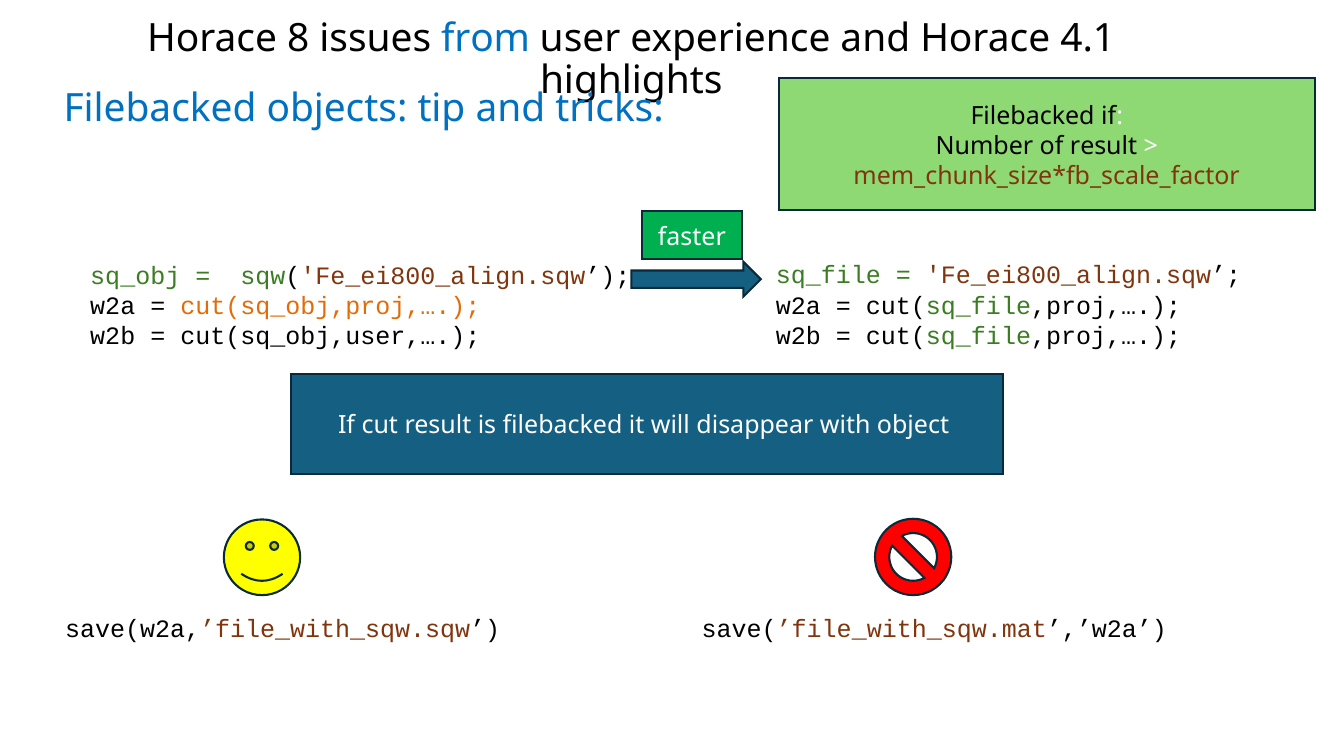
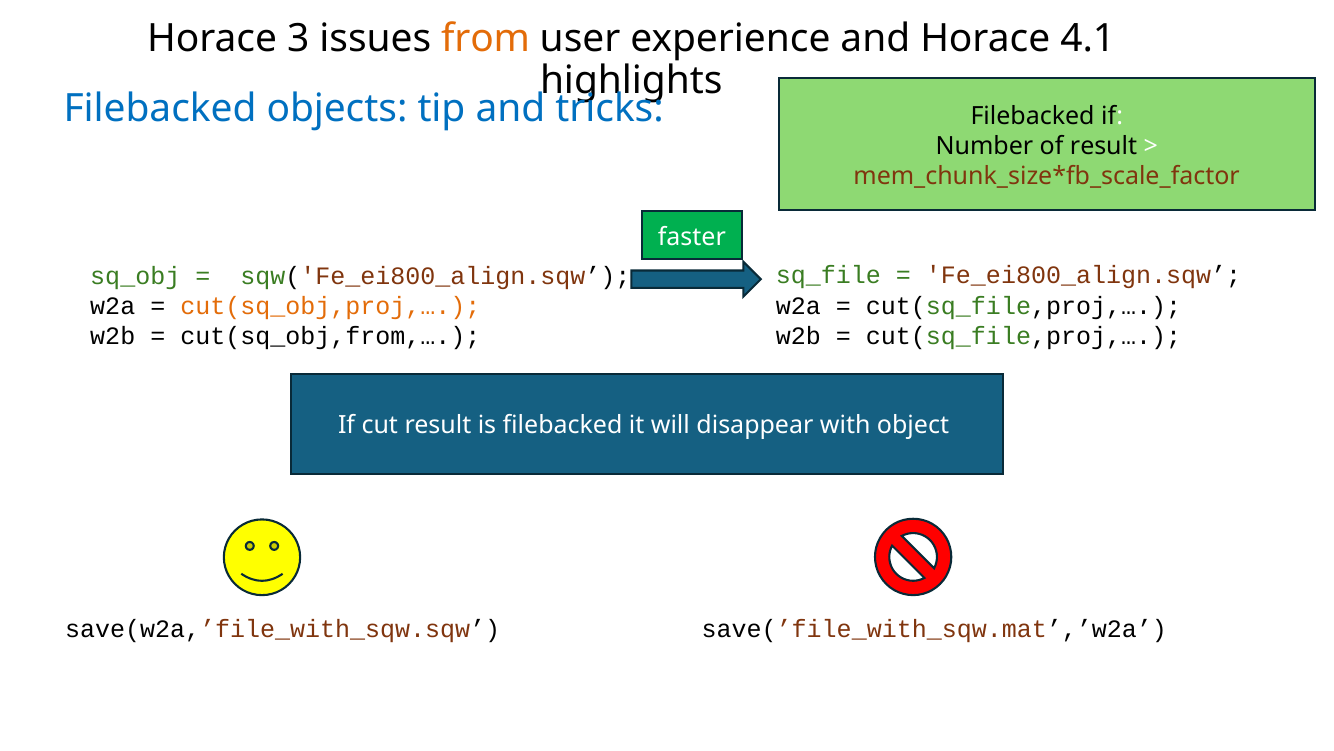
8: 8 -> 3
from colour: blue -> orange
cut(sq_obj,user,…: cut(sq_obj,user,… -> cut(sq_obj,from,…
